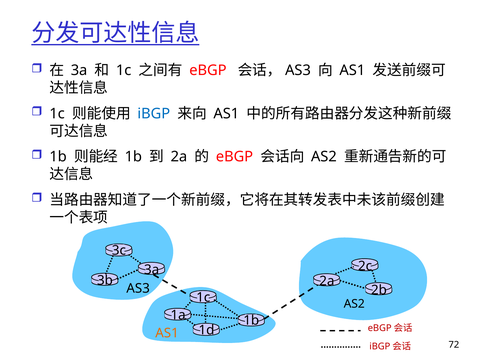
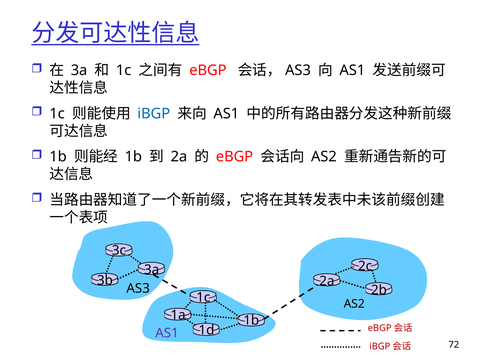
AS1 at (167, 333) colour: orange -> purple
